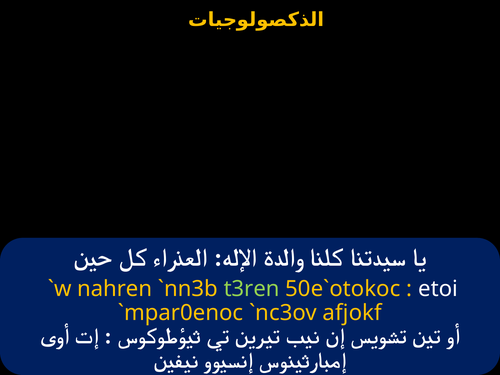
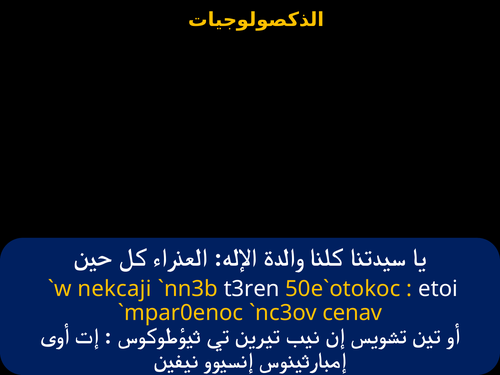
nahren: nahren -> nekcaji
t3ren colour: light green -> white
afjokf: afjokf -> cenav
